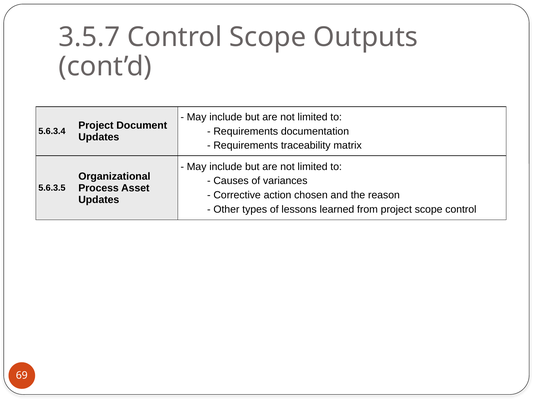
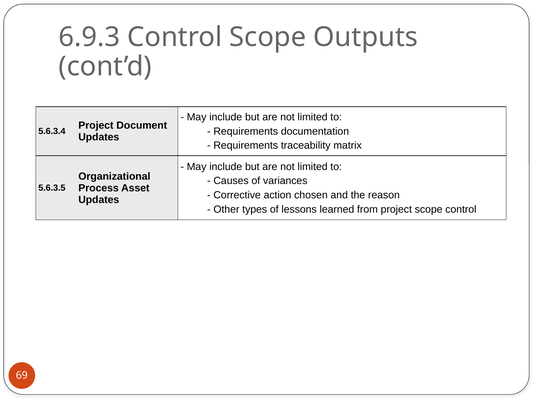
3.5.7: 3.5.7 -> 6.9.3
